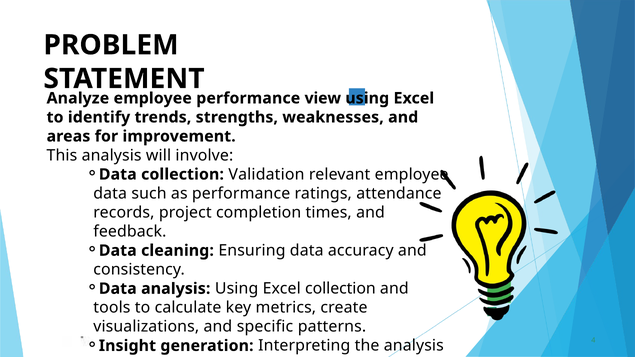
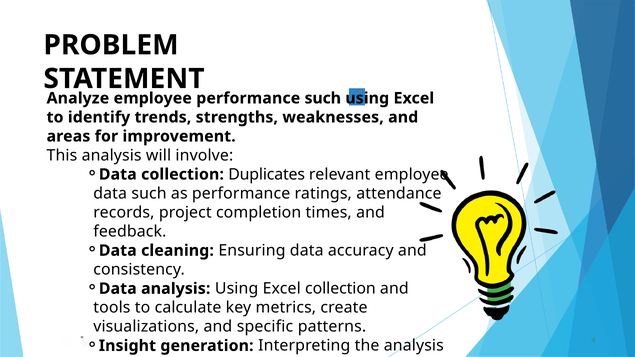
performance view: view -> such
Validation: Validation -> Duplicates
